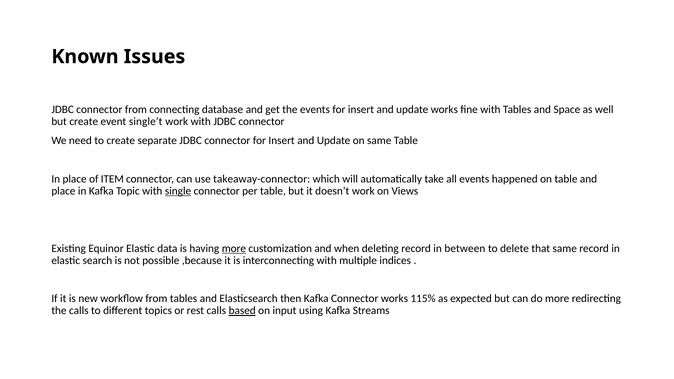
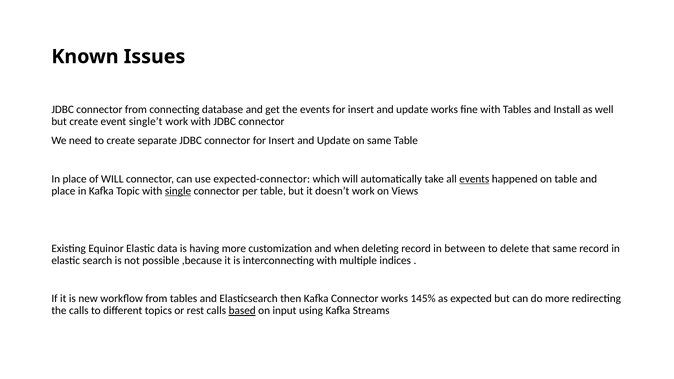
Space: Space -> Install
of ITEM: ITEM -> WILL
takeaway-connector: takeaway-connector -> expected-connector
events at (474, 179) underline: none -> present
more at (234, 248) underline: present -> none
115%: 115% -> 145%
